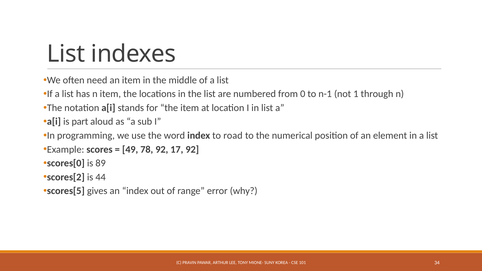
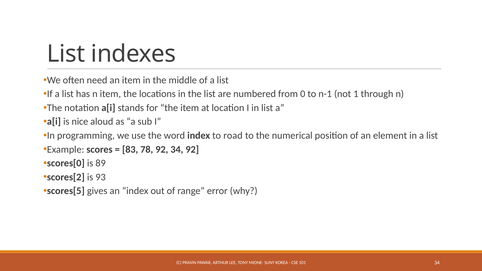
part: part -> nice
49: 49 -> 83
92 17: 17 -> 34
44: 44 -> 93
